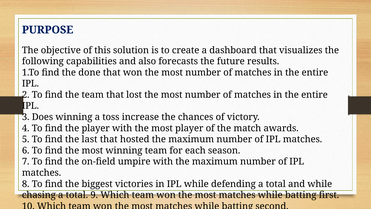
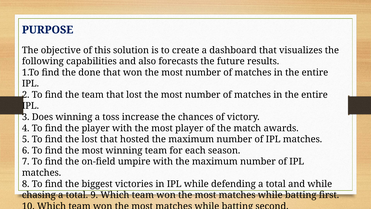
the last: last -> lost
